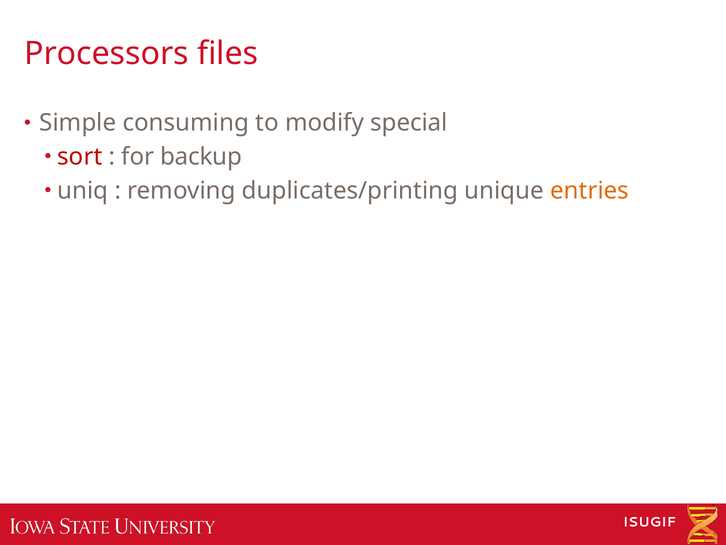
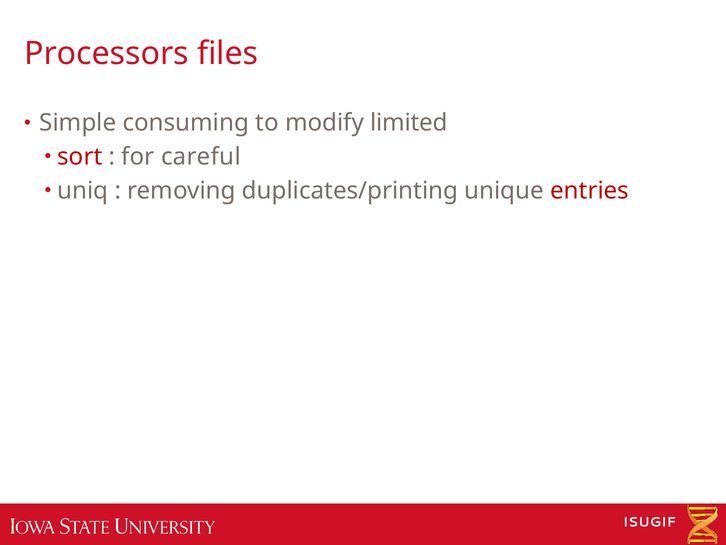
special: special -> limited
backup: backup -> careful
entries colour: orange -> red
